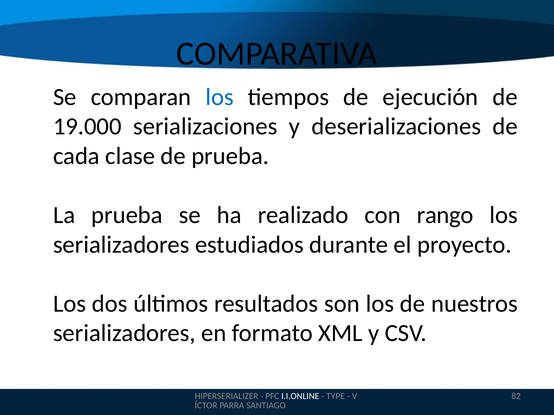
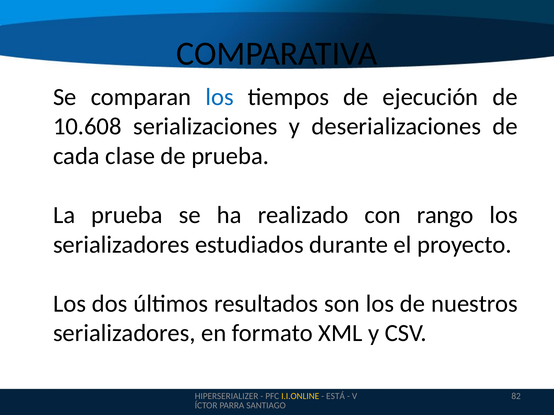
19.000: 19.000 -> 10.608
I.I.ONLINE colour: white -> yellow
TYPE: TYPE -> ESTÁ
